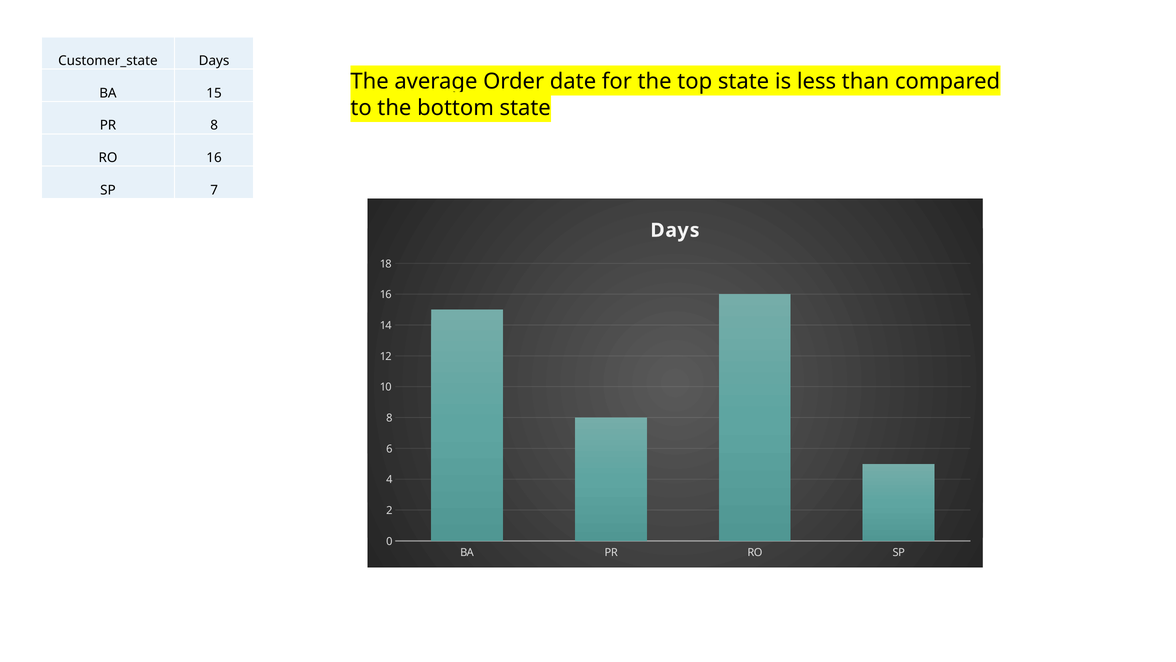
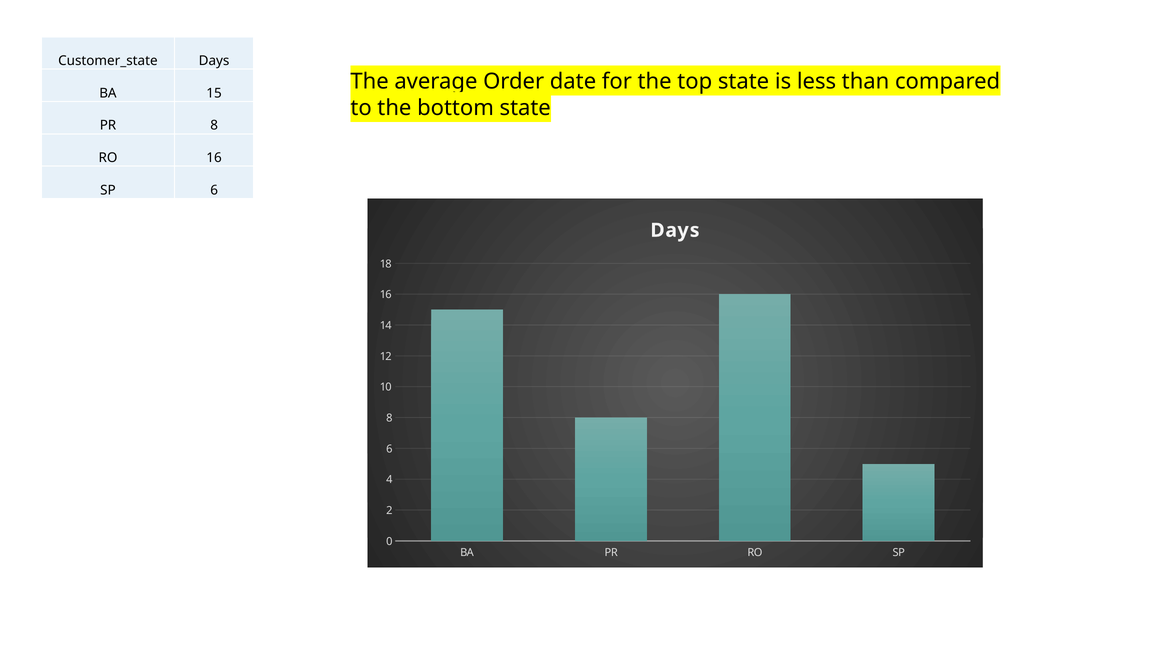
SP 7: 7 -> 6
